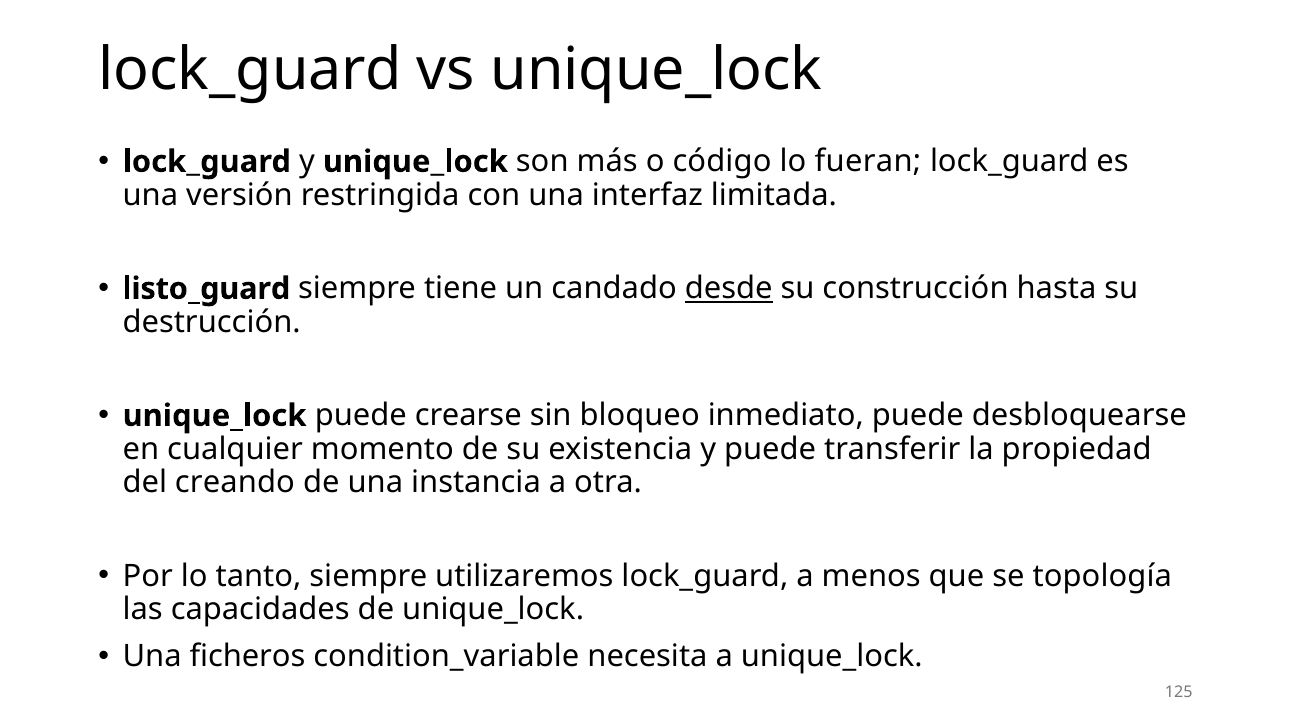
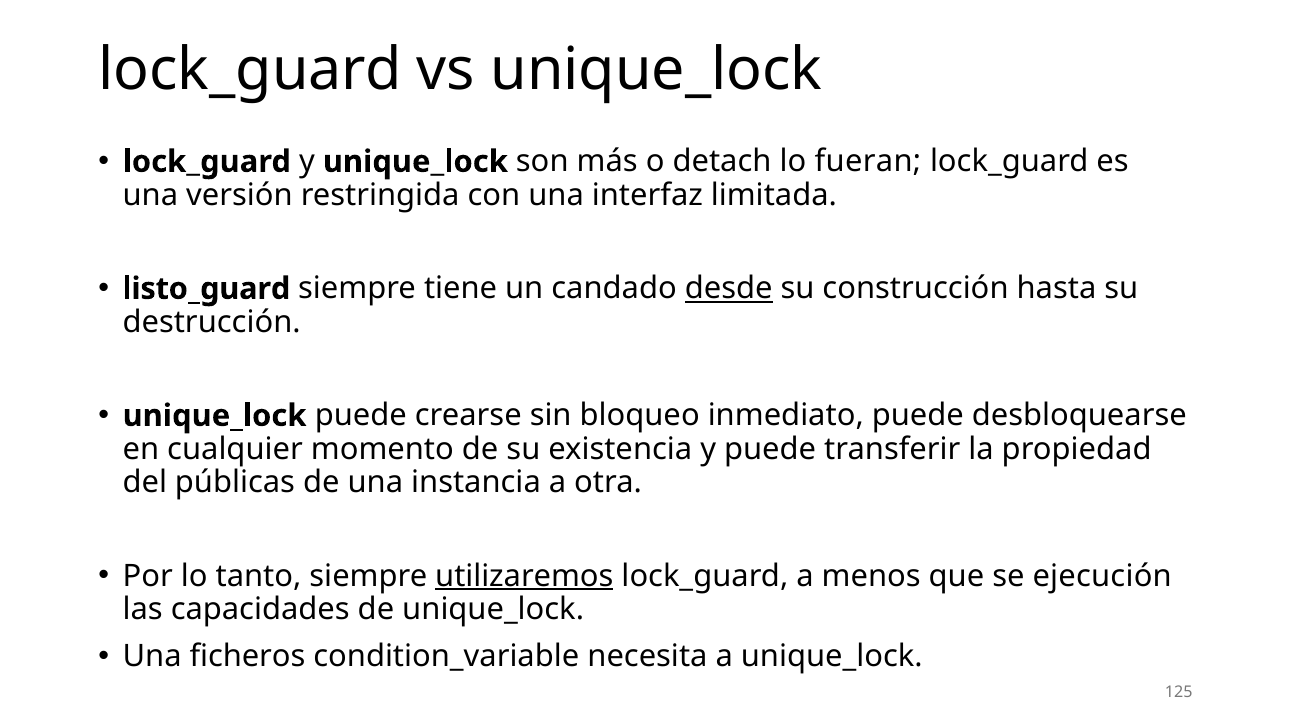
código: código -> detach
creando: creando -> públicas
utilizaremos underline: none -> present
topología: topología -> ejecución
